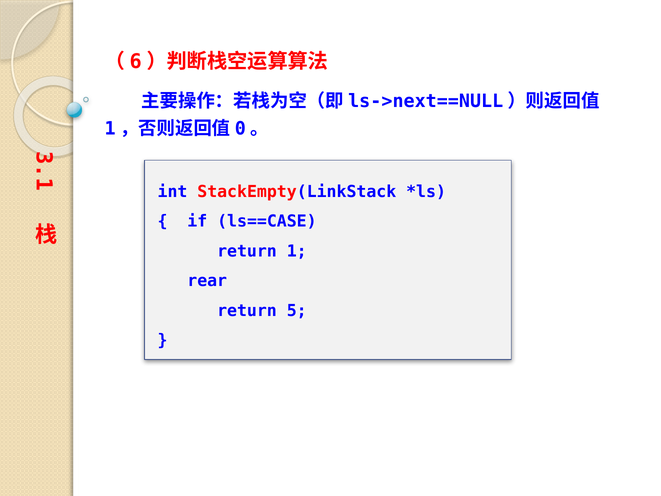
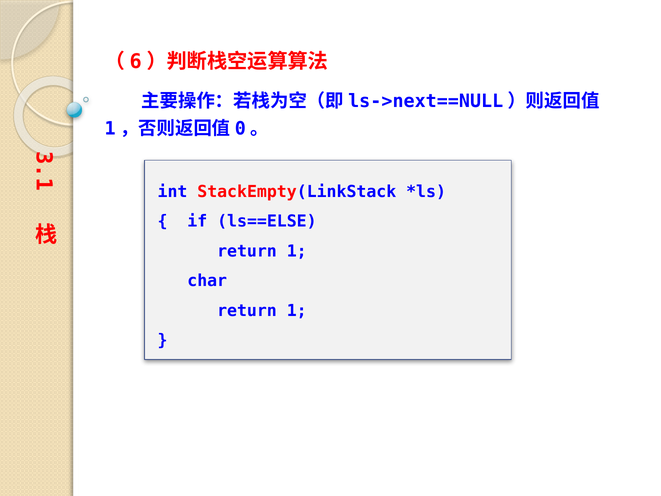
ls==CASE: ls==CASE -> ls==ELSE
rear: rear -> char
5 at (297, 310): 5 -> 1
